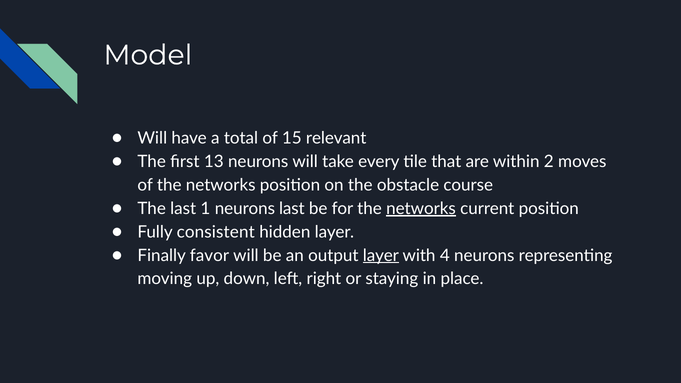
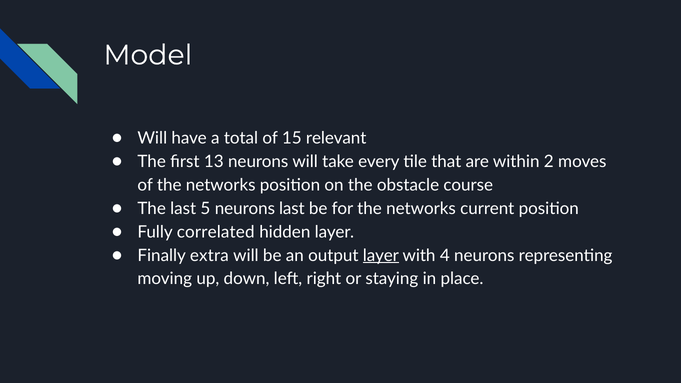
1: 1 -> 5
networks at (421, 208) underline: present -> none
consistent: consistent -> correlated
favor: favor -> extra
